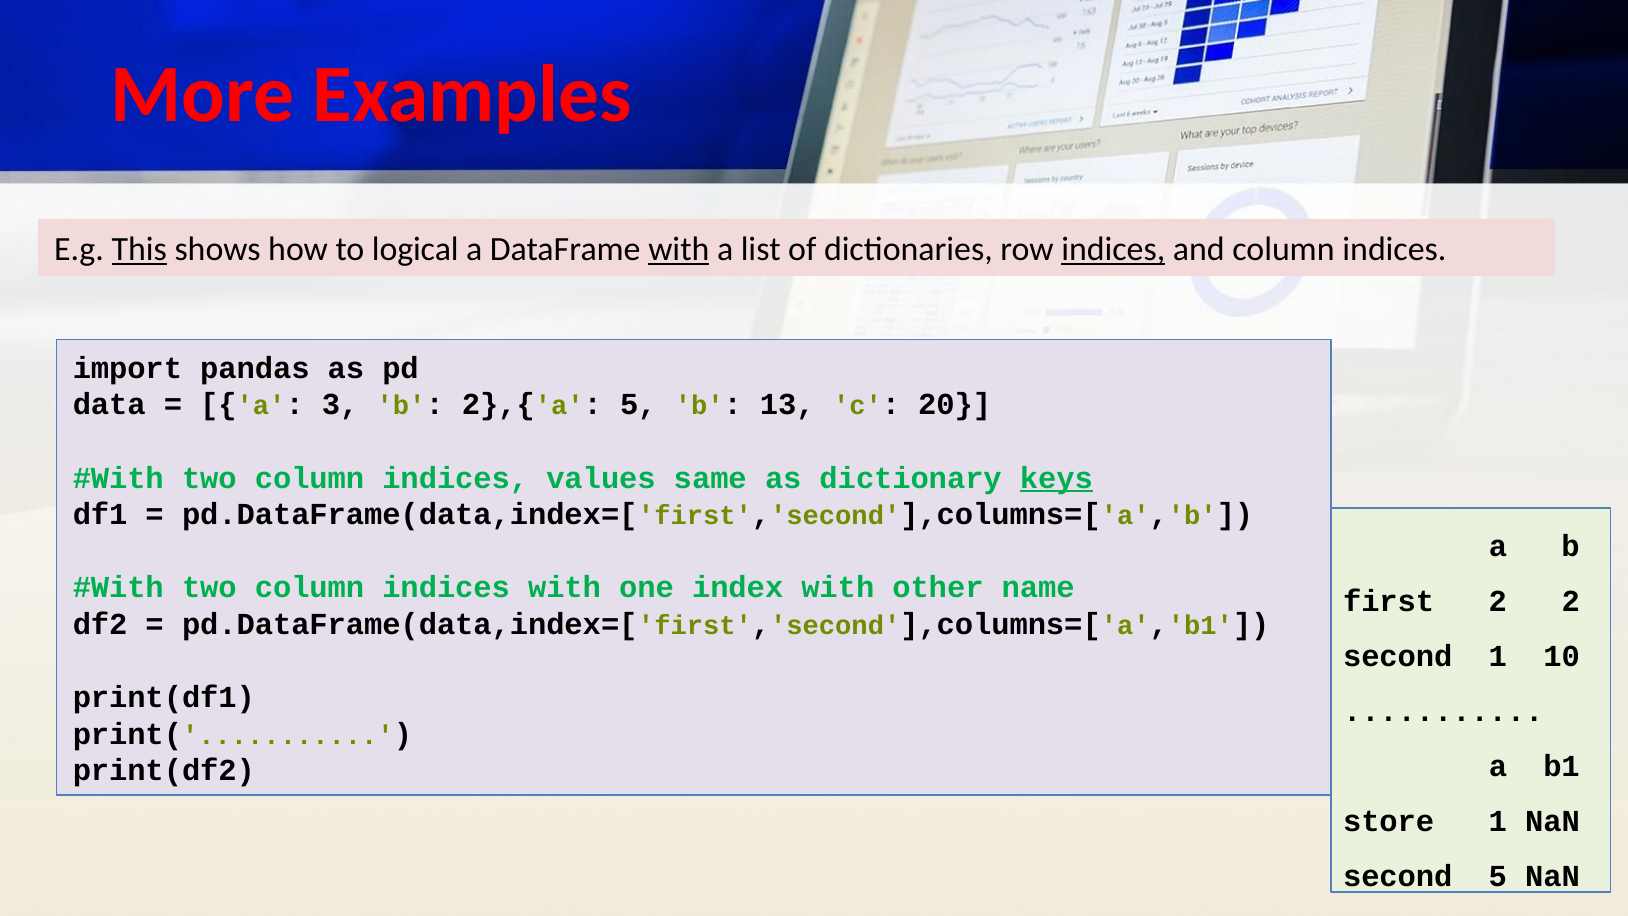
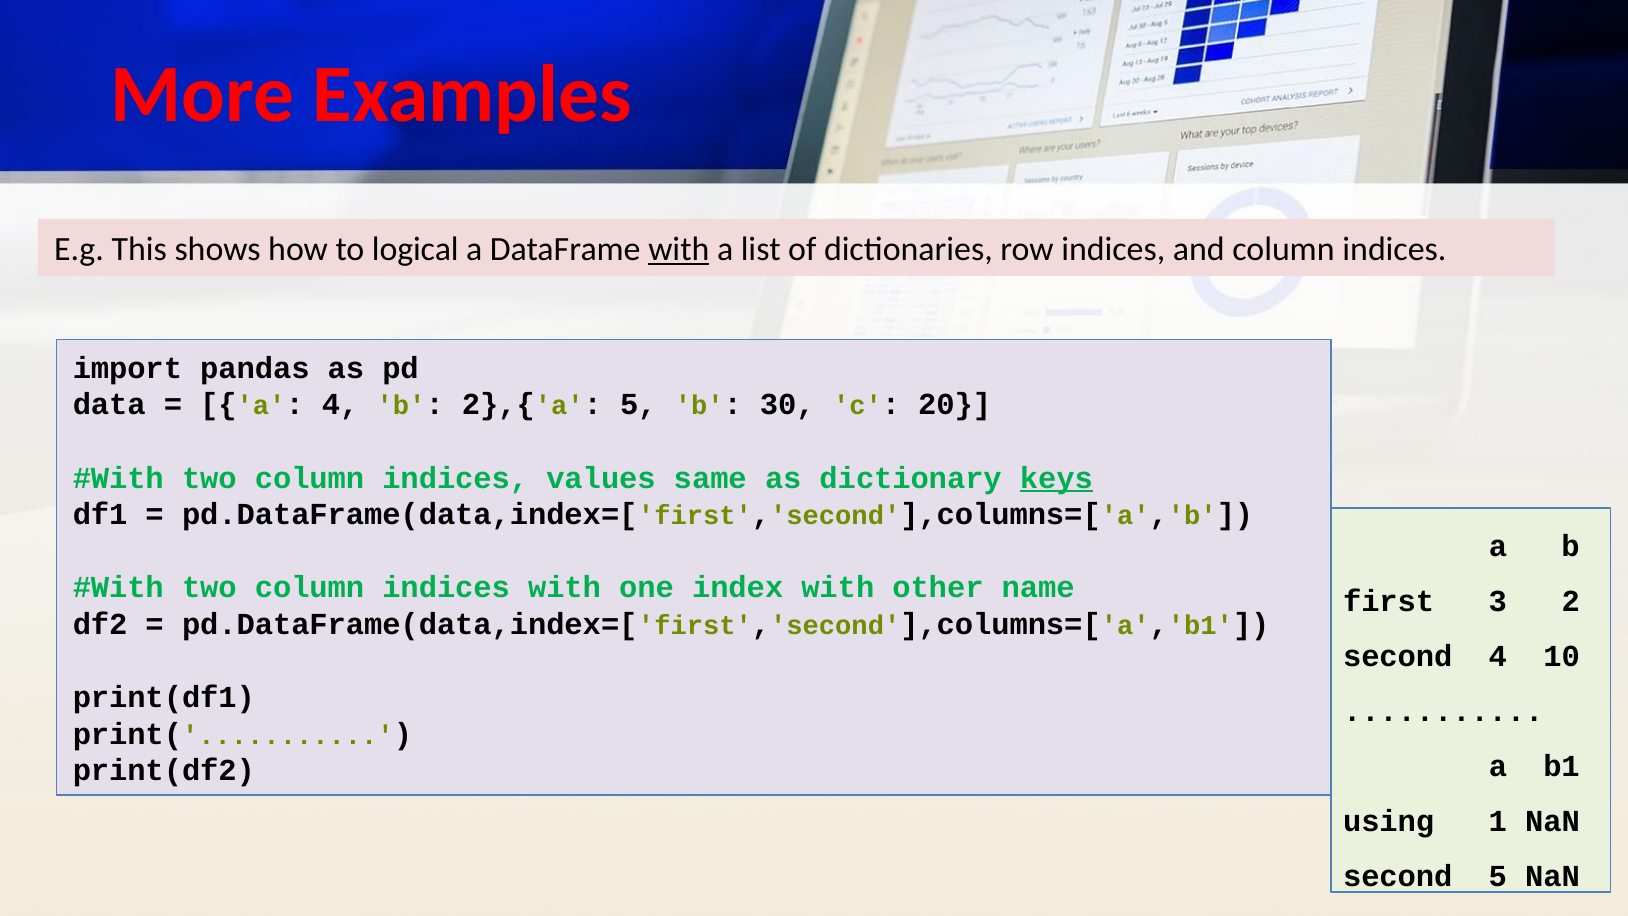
This underline: present -> none
indices at (1113, 250) underline: present -> none
a 3: 3 -> 4
13: 13 -> 30
first 2: 2 -> 3
second 1: 1 -> 4
store: store -> using
